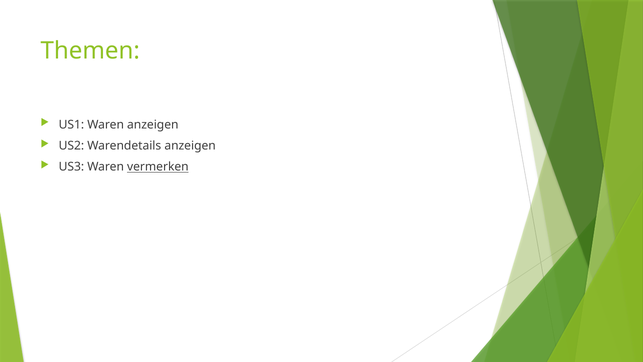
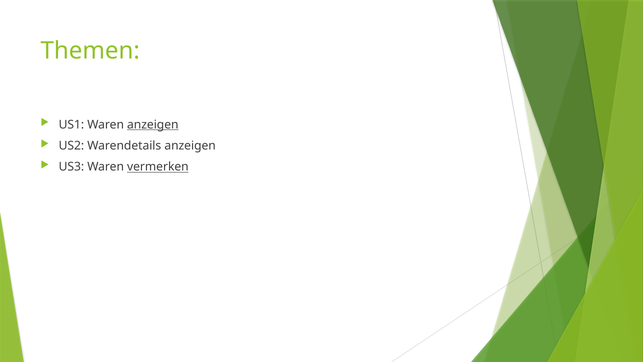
anzeigen at (153, 124) underline: none -> present
